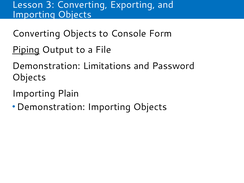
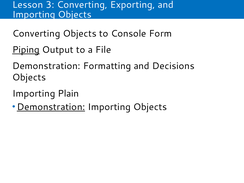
Limitations: Limitations -> Formatting
Password: Password -> Decisions
Demonstration at (51, 107) underline: none -> present
